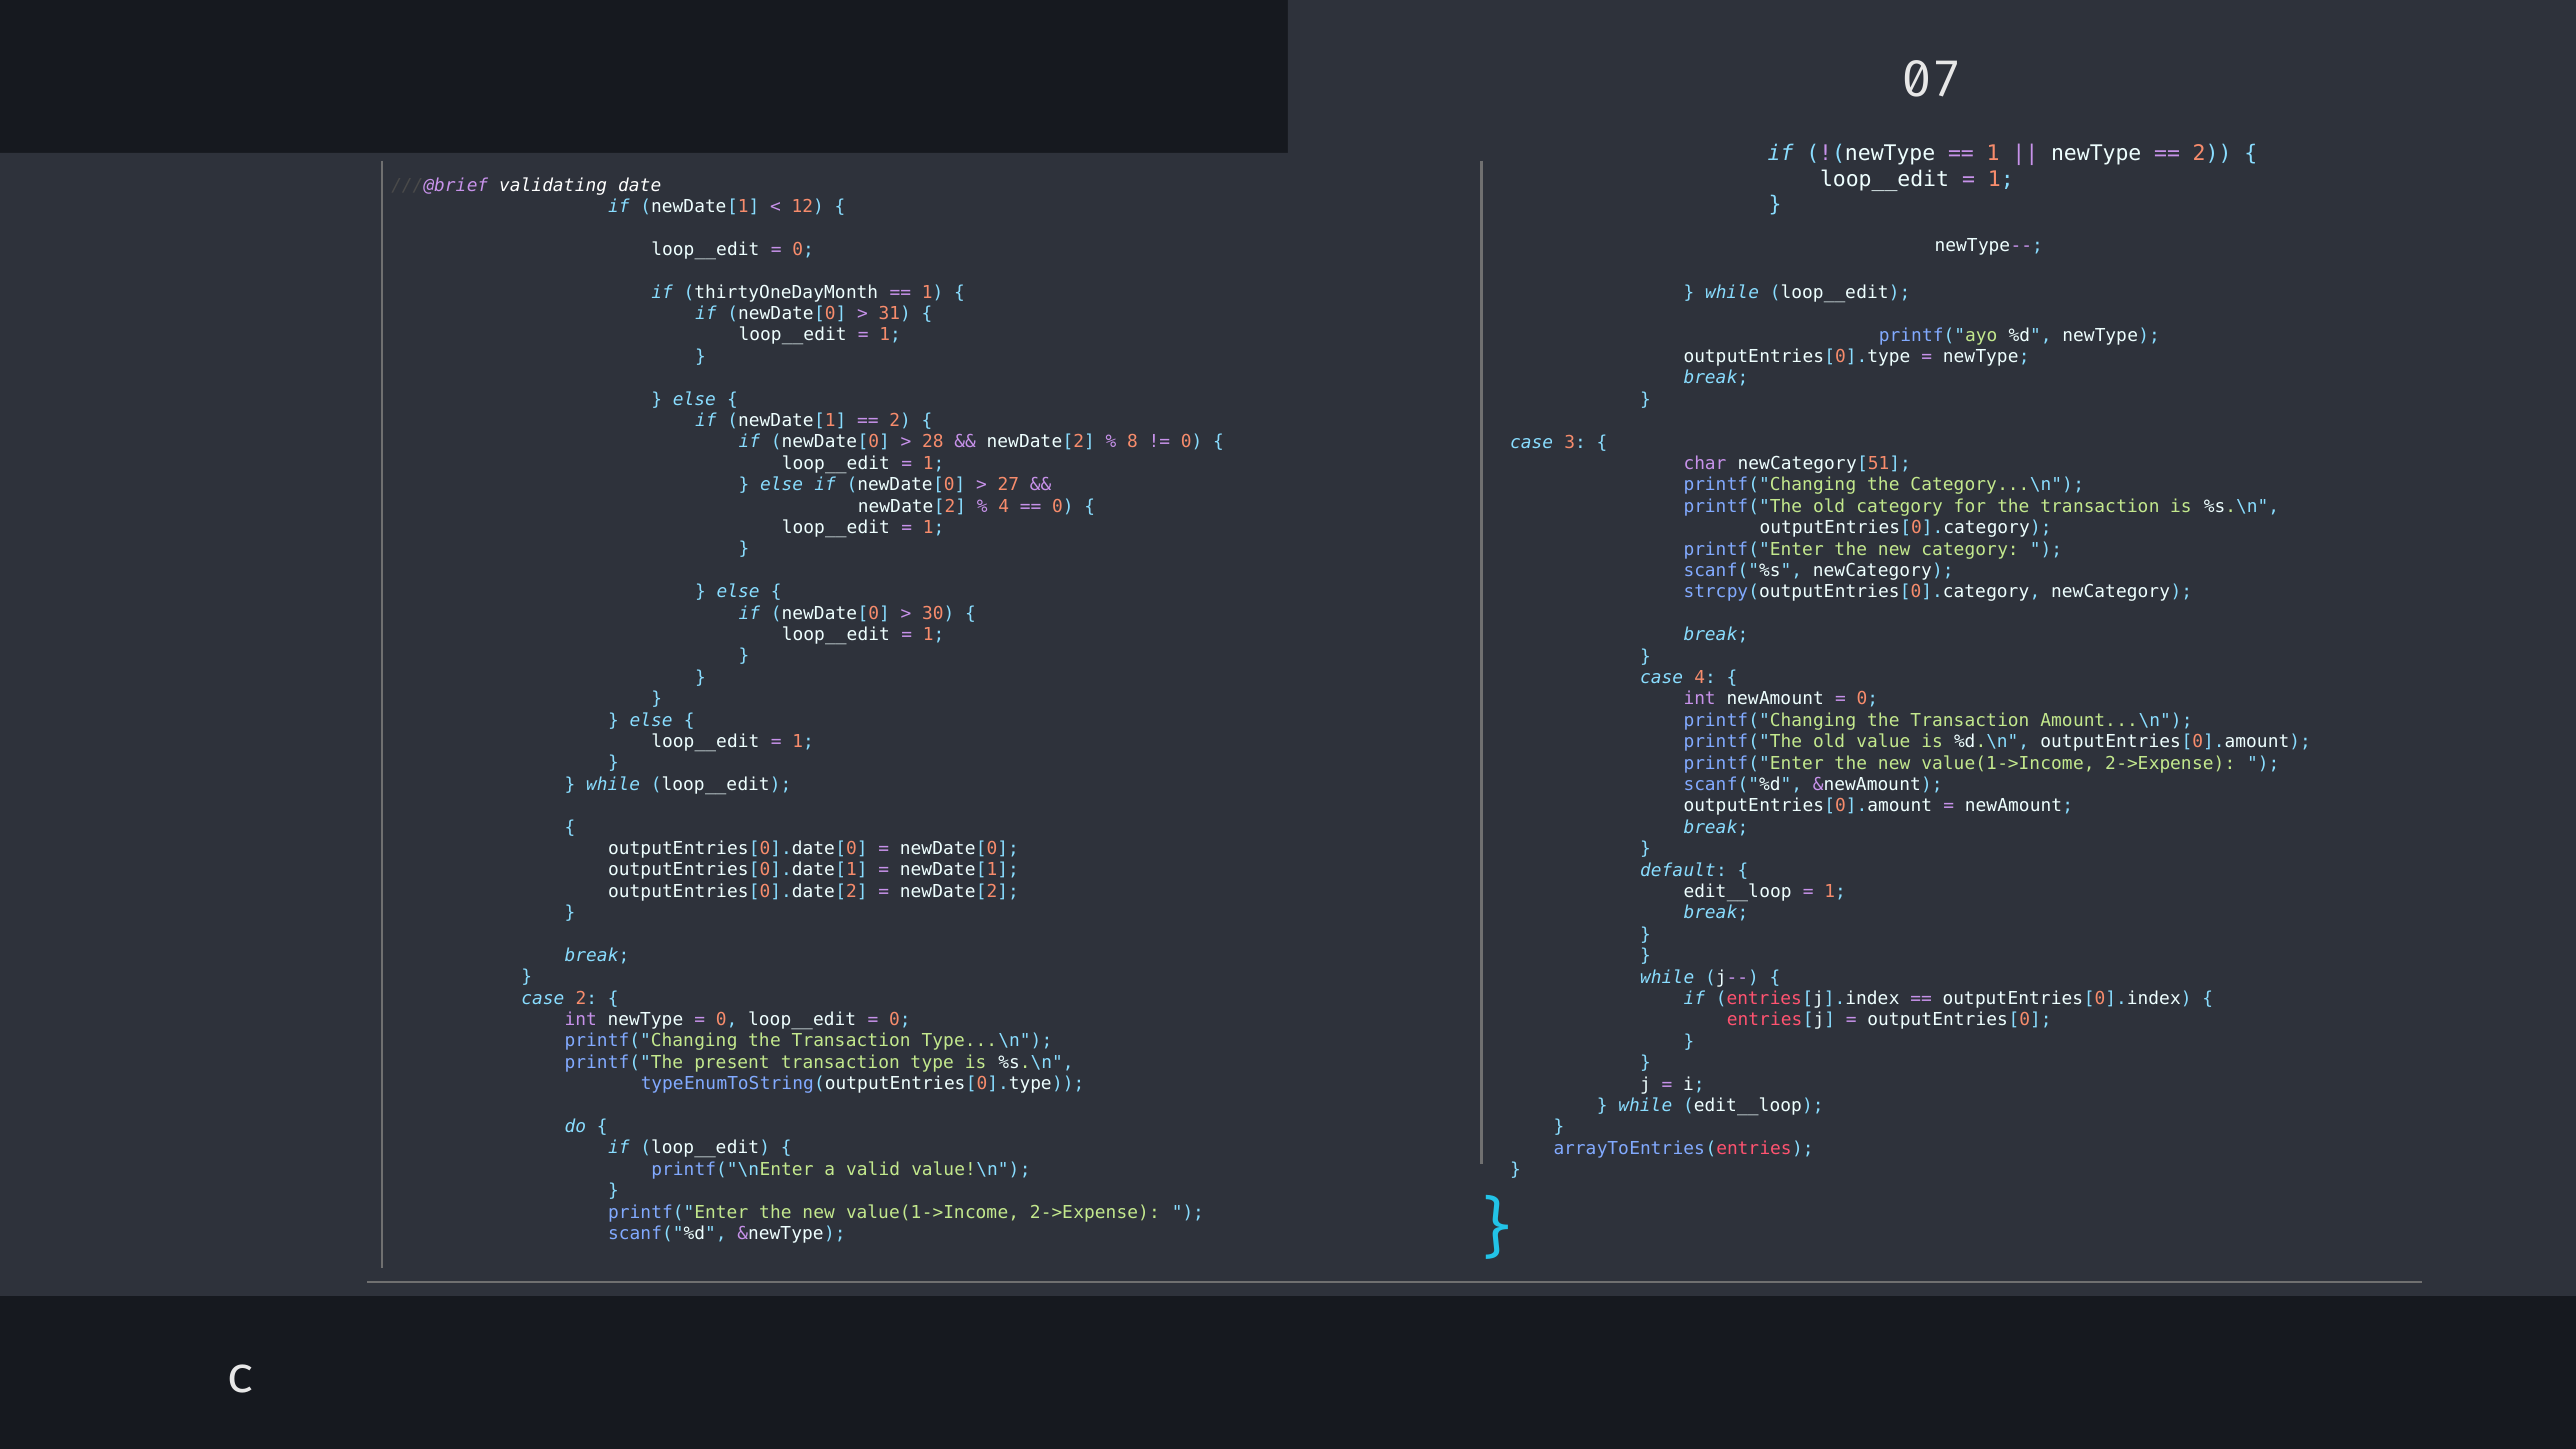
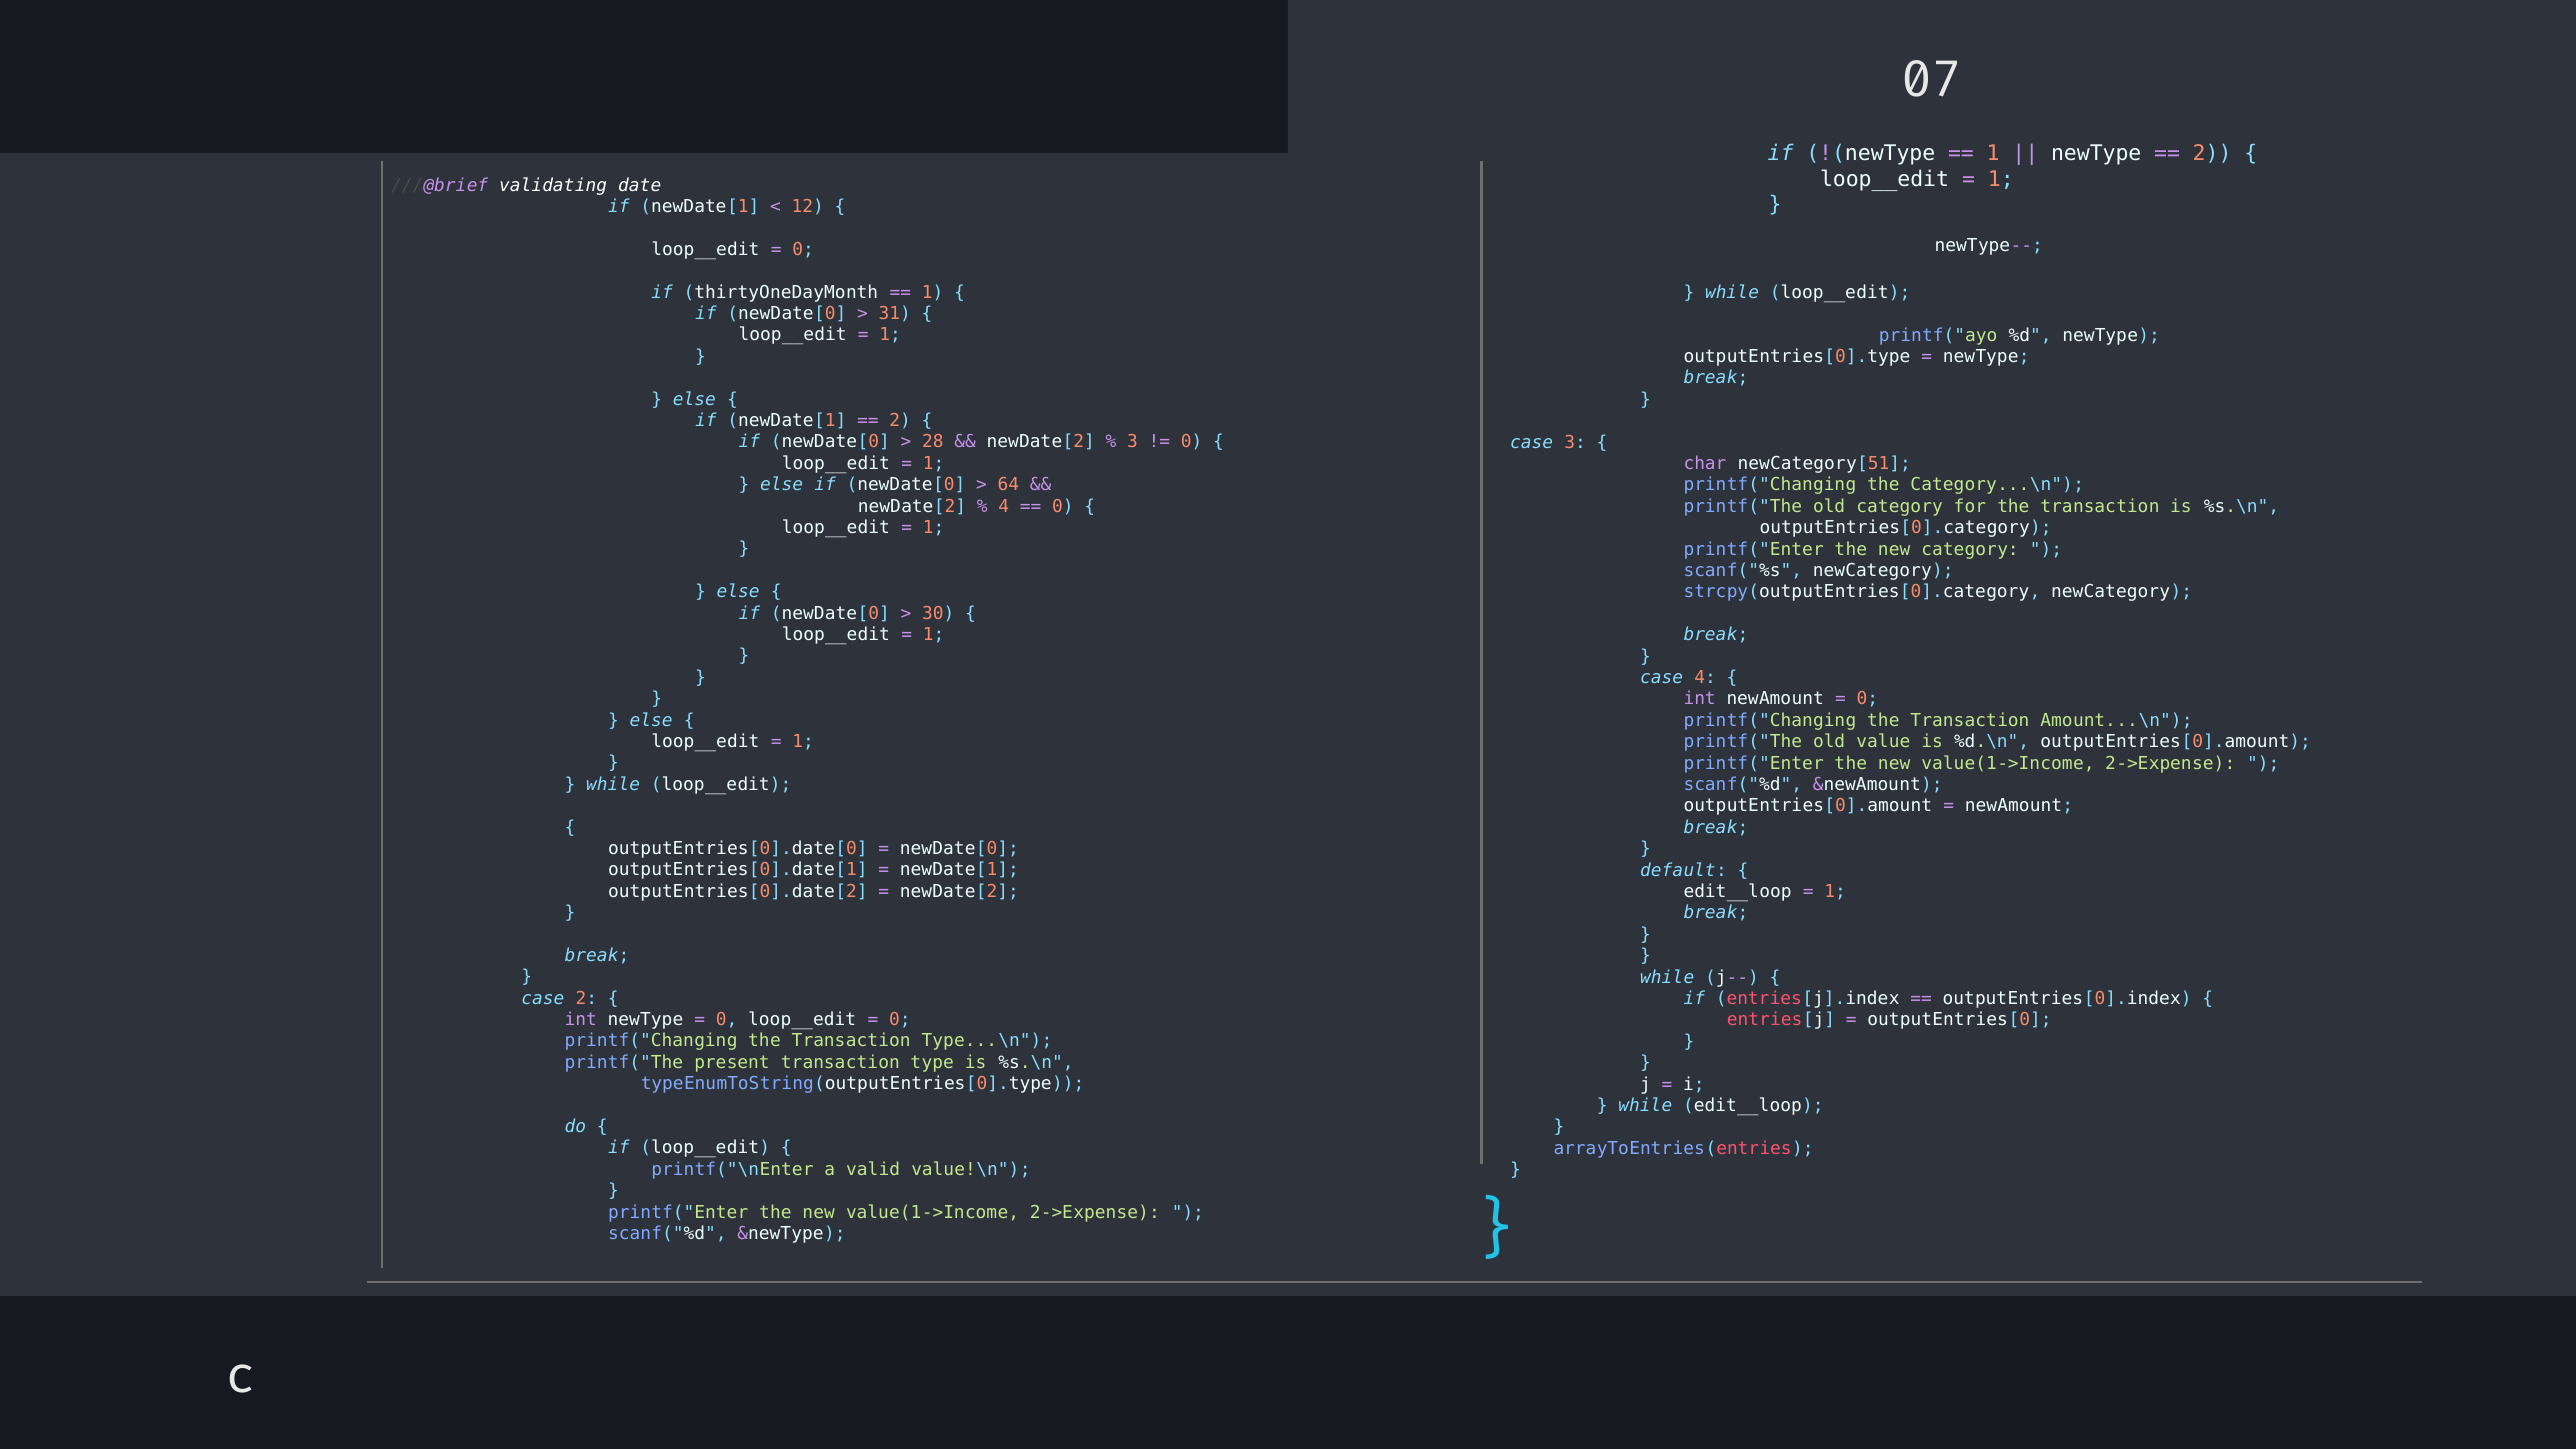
8 at (1132, 442): 8 -> 3
27: 27 -> 64
